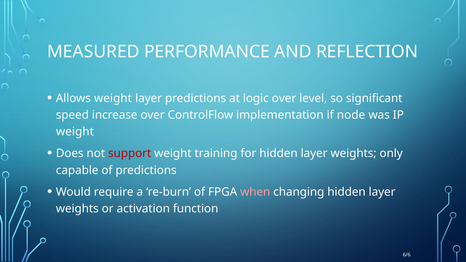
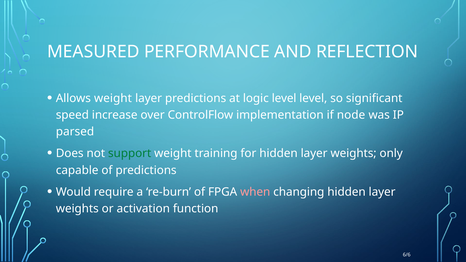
logic over: over -> level
weight at (75, 132): weight -> parsed
support colour: red -> green
